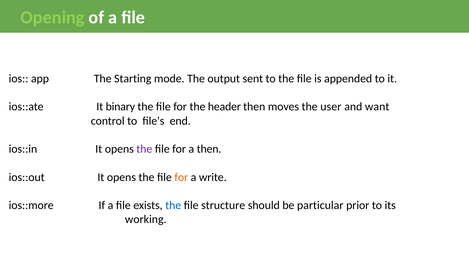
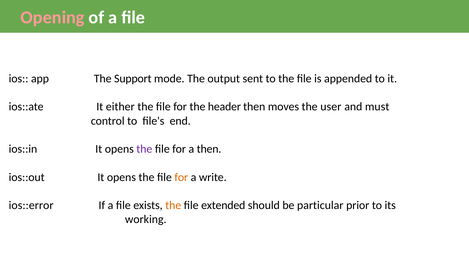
Opening colour: light green -> pink
Starting: Starting -> Support
binary: binary -> either
want: want -> must
ios::more: ios::more -> ios::error
the at (173, 205) colour: blue -> orange
structure: structure -> extended
